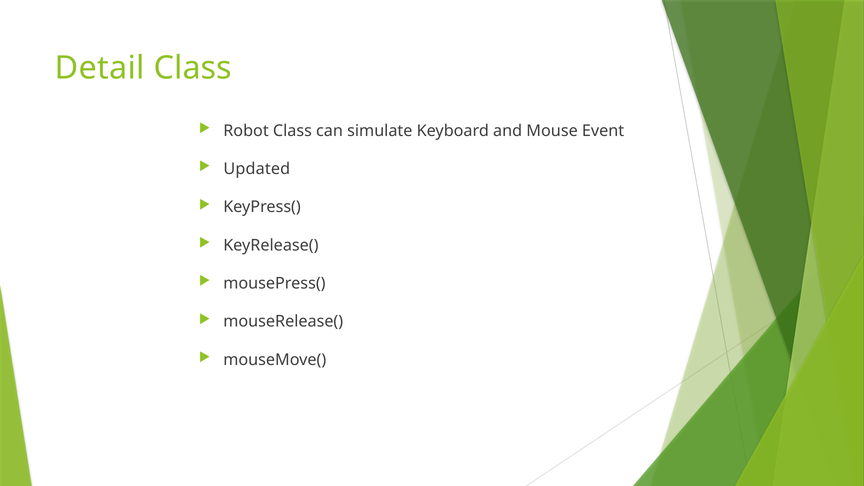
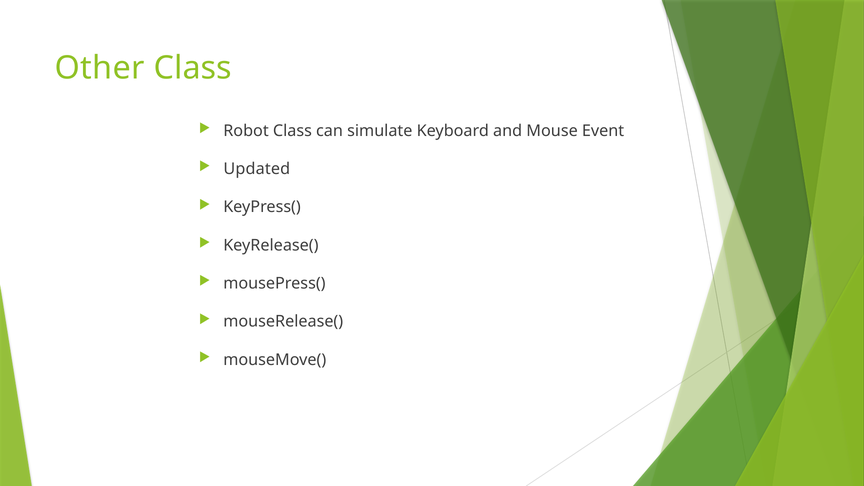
Detail: Detail -> Other
